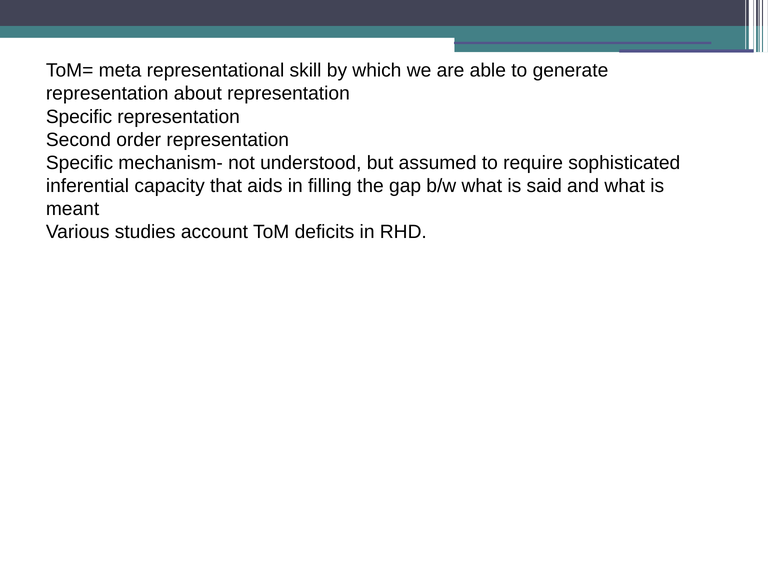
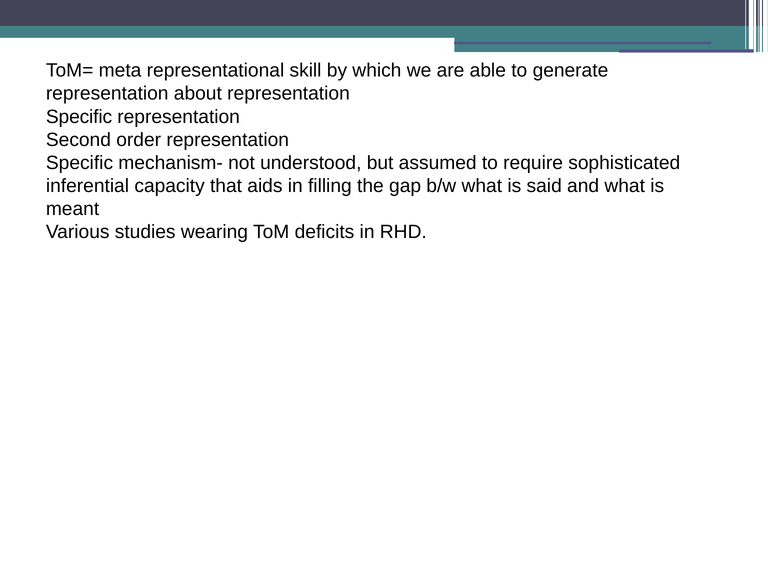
account: account -> wearing
